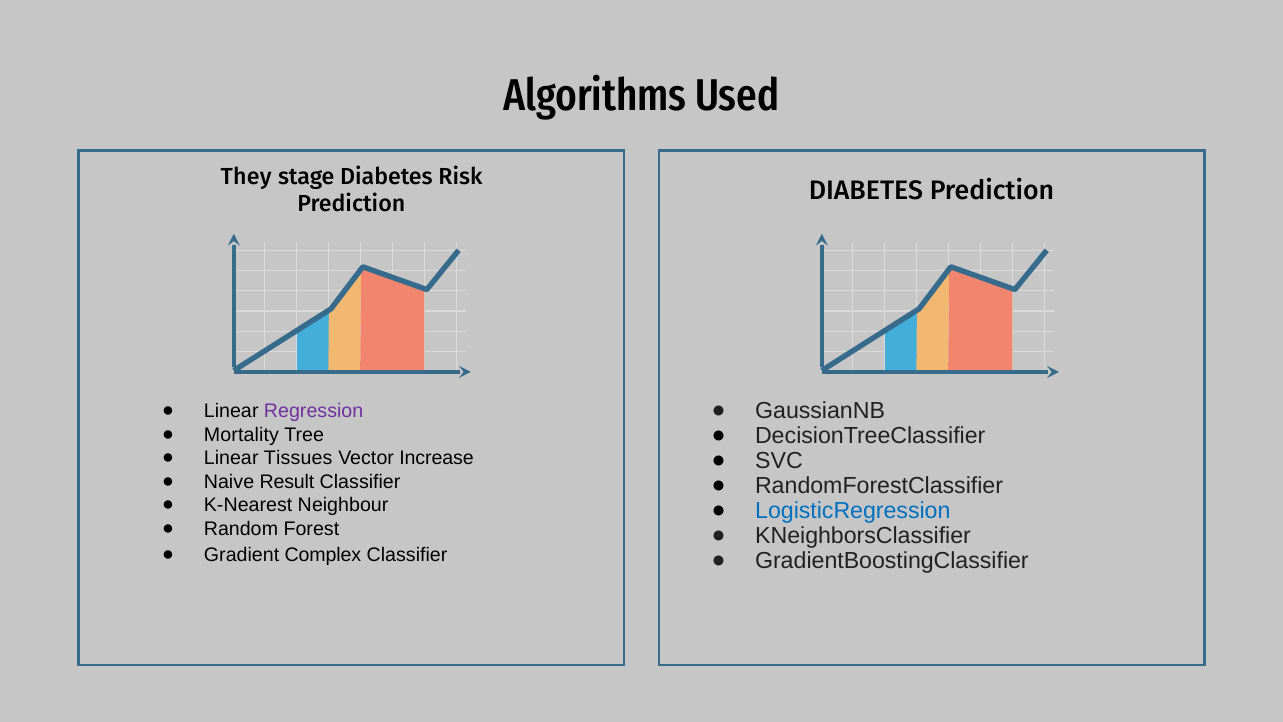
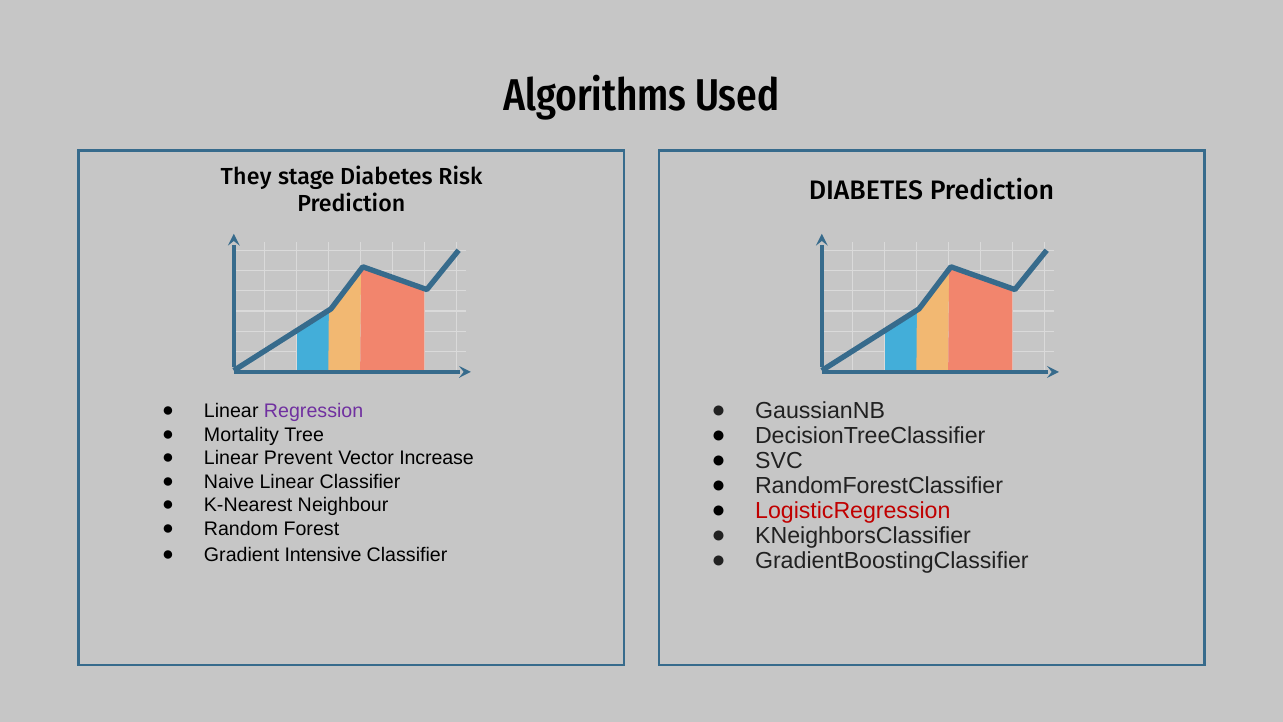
Tissues: Tissues -> Prevent
Naive Result: Result -> Linear
LogisticRegression colour: blue -> red
Complex: Complex -> Intensive
